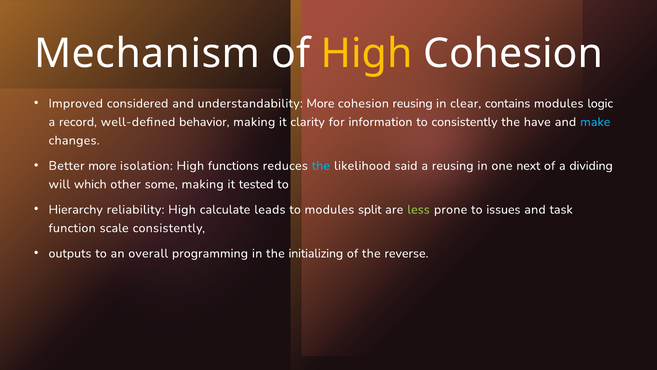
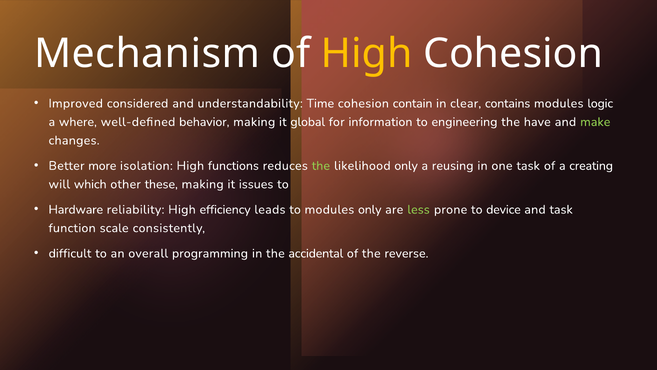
understandability More: More -> Time
cohesion reusing: reusing -> contain
record: record -> where
clarity: clarity -> global
to consistently: consistently -> engineering
make colour: light blue -> light green
the at (321, 166) colour: light blue -> light green
likelihood said: said -> only
one next: next -> task
dividing: dividing -> creating
some: some -> these
tested: tested -> issues
Hierarchy: Hierarchy -> Hardware
calculate: calculate -> efficiency
modules split: split -> only
issues: issues -> device
outputs: outputs -> difficult
initializing: initializing -> accidental
